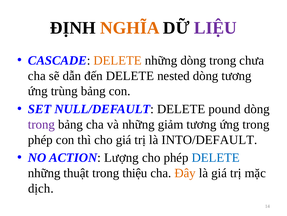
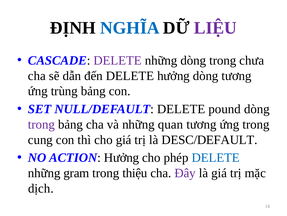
NGHĨA colour: orange -> blue
DELETE at (118, 60) colour: orange -> purple
DELETE nested: nested -> hưởng
giảm: giảm -> quan
phép at (40, 139): phép -> cung
INTO/DEFAULT: INTO/DEFAULT -> DESC/DEFAULT
ACTION Lượng: Lượng -> Hưởng
thuật: thuật -> gram
Đây colour: orange -> purple
